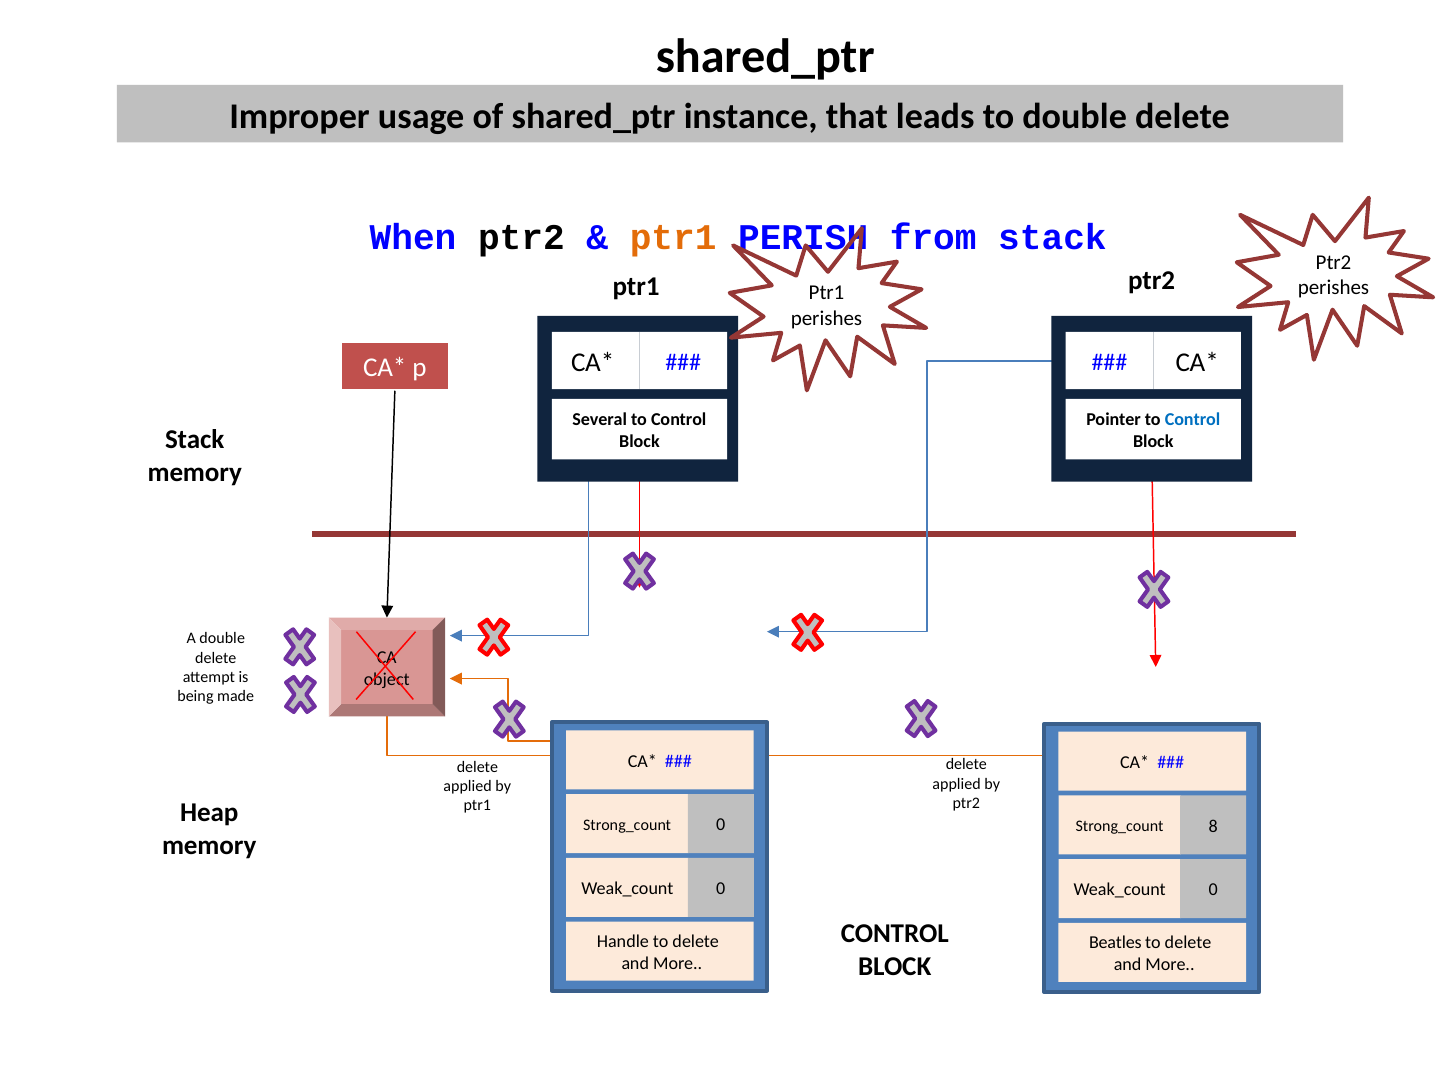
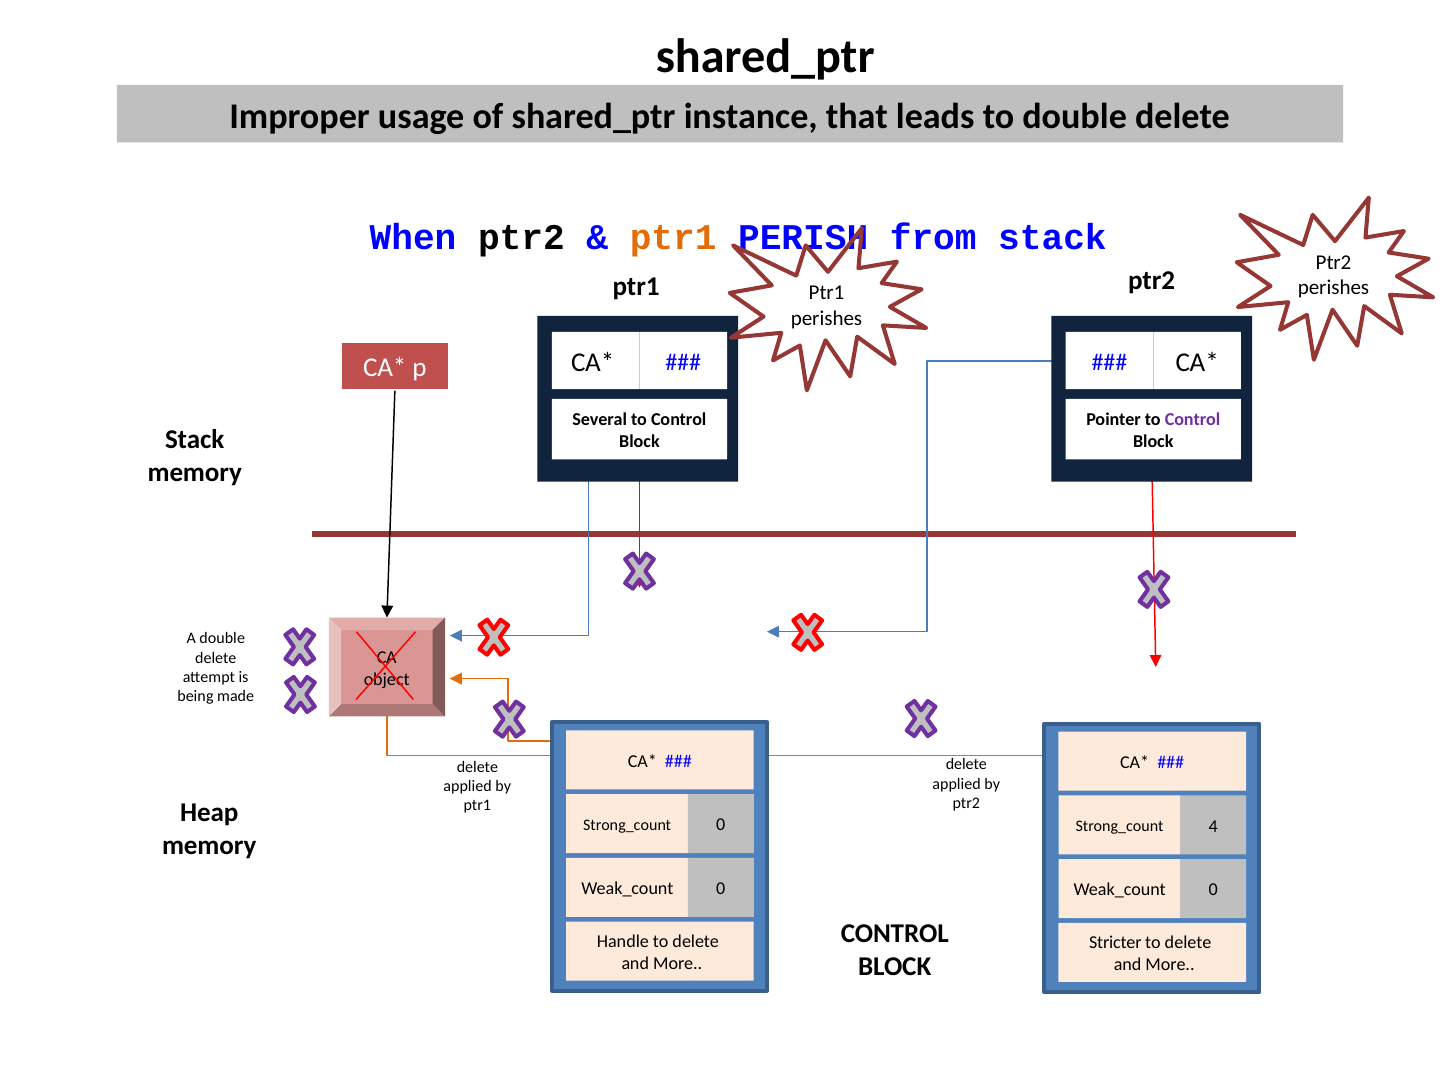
Control at (1193, 419) colour: blue -> purple
8: 8 -> 4
Beatles: Beatles -> Stricter
